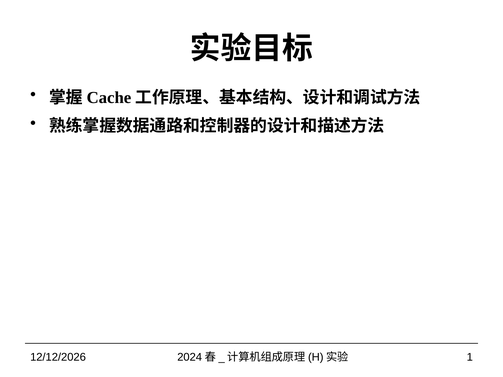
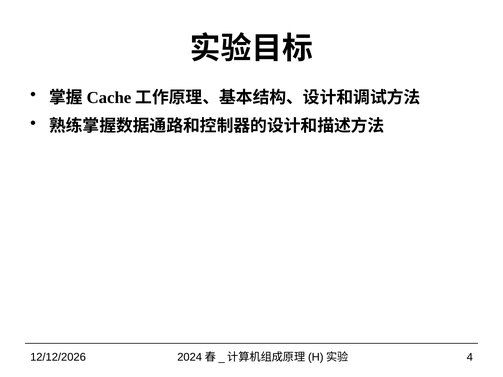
1: 1 -> 4
